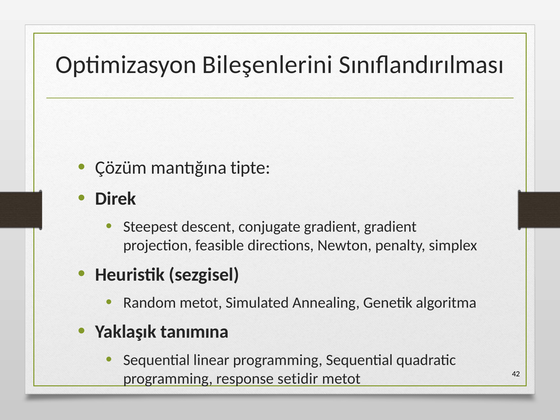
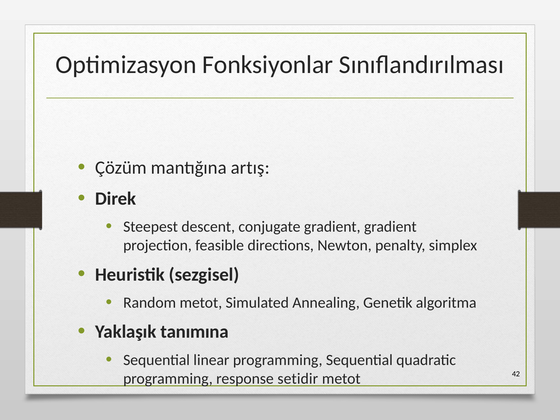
Bileşenlerini: Bileşenlerini -> Fonksiyonlar
tipte: tipte -> artış
